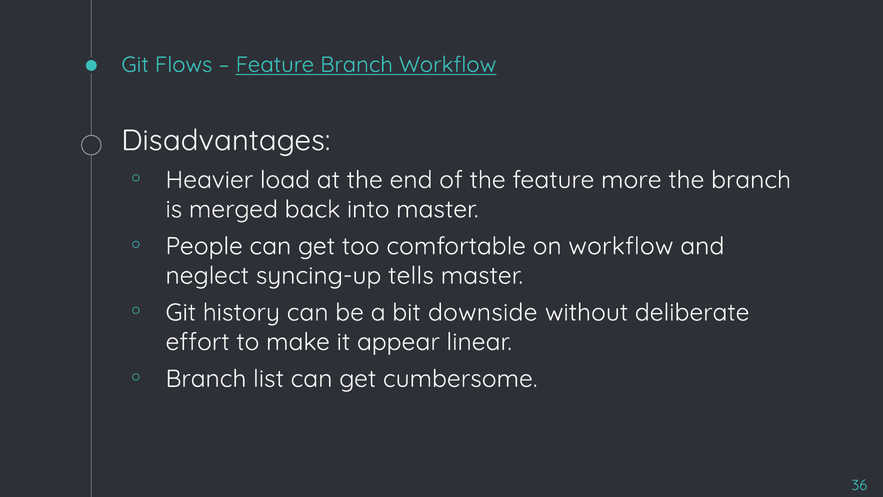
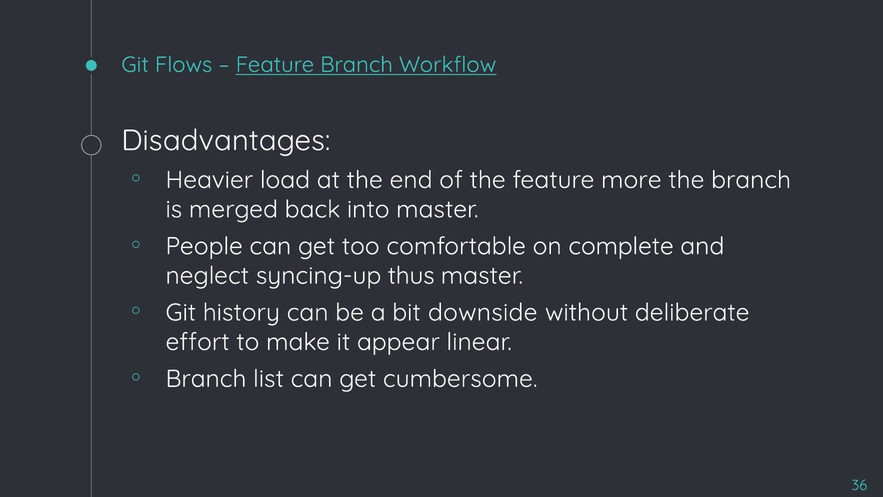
on workflow: workflow -> complete
tells: tells -> thus
